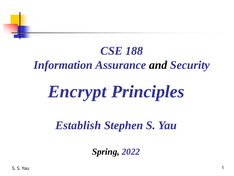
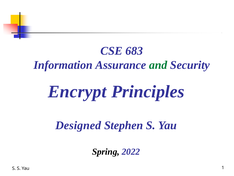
188: 188 -> 683
and colour: black -> green
Establish: Establish -> Designed
